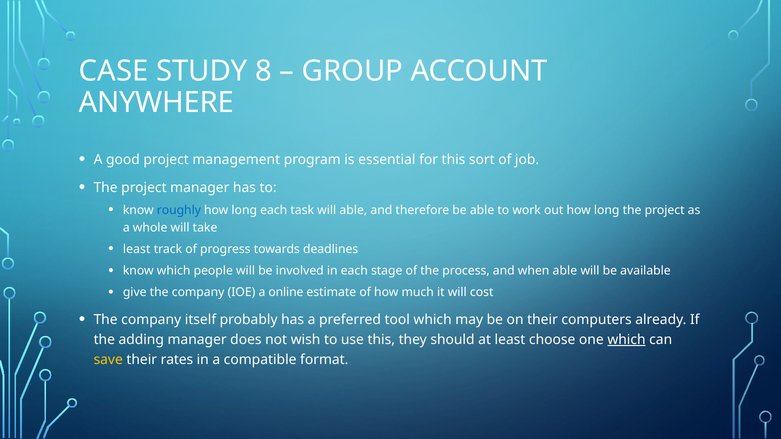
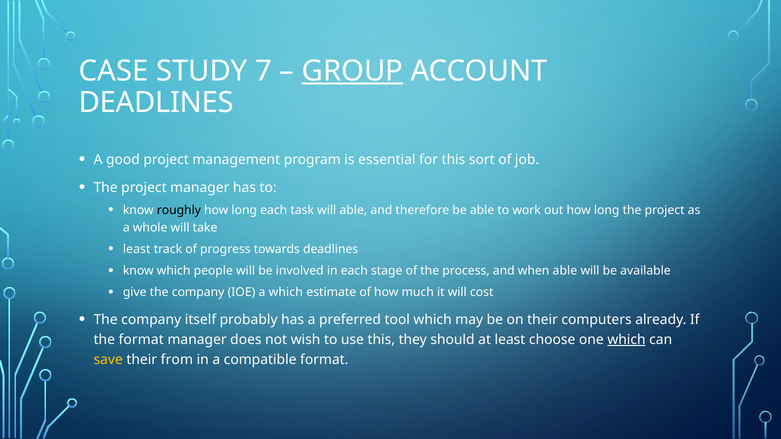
8: 8 -> 7
GROUP underline: none -> present
ANYWHERE at (156, 103): ANYWHERE -> DEADLINES
roughly colour: blue -> black
a online: online -> which
the adding: adding -> format
rates: rates -> from
